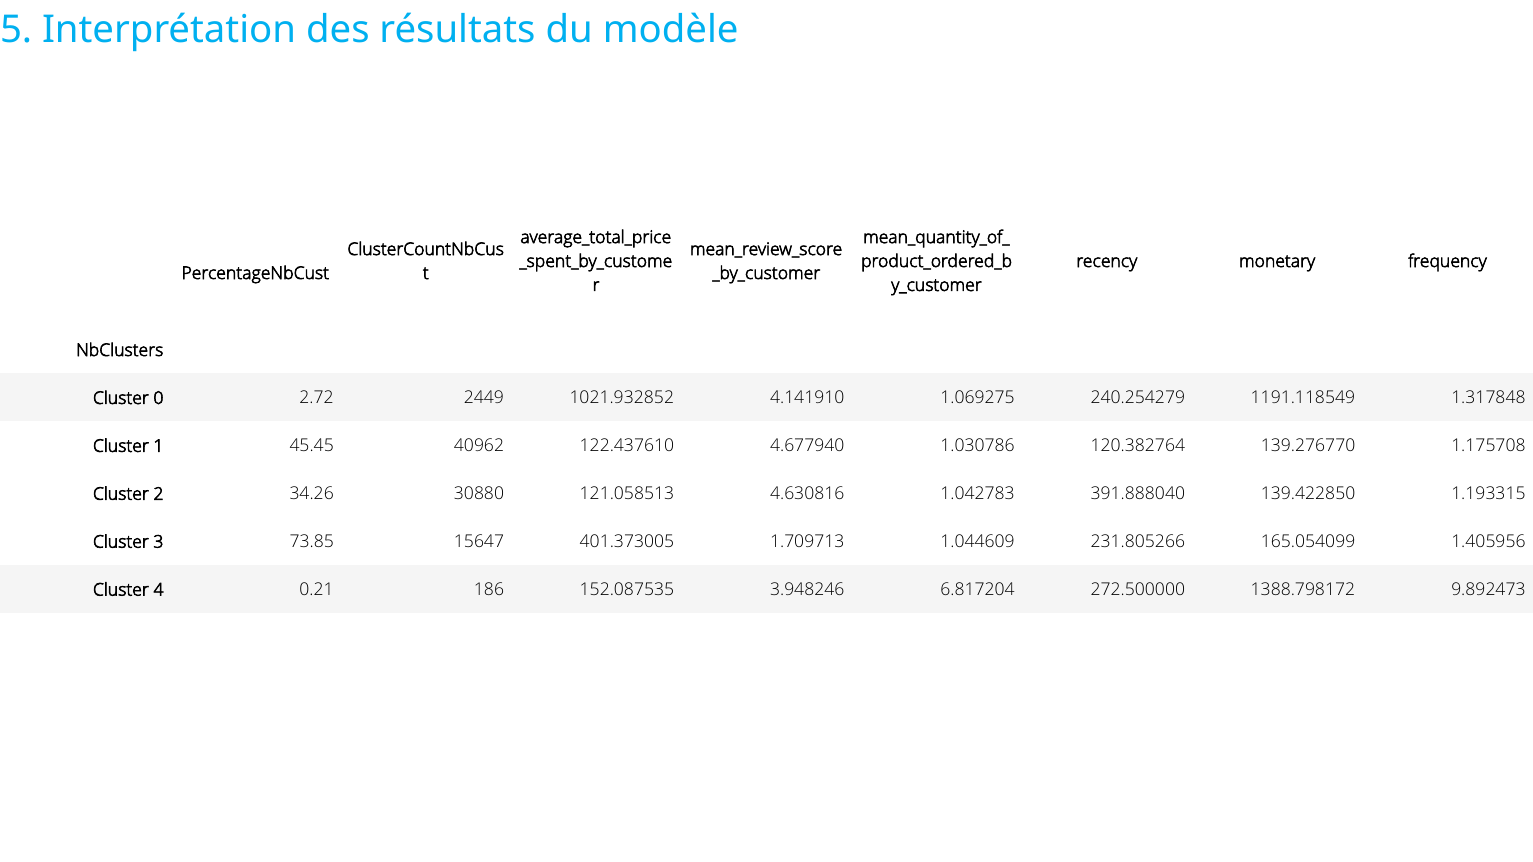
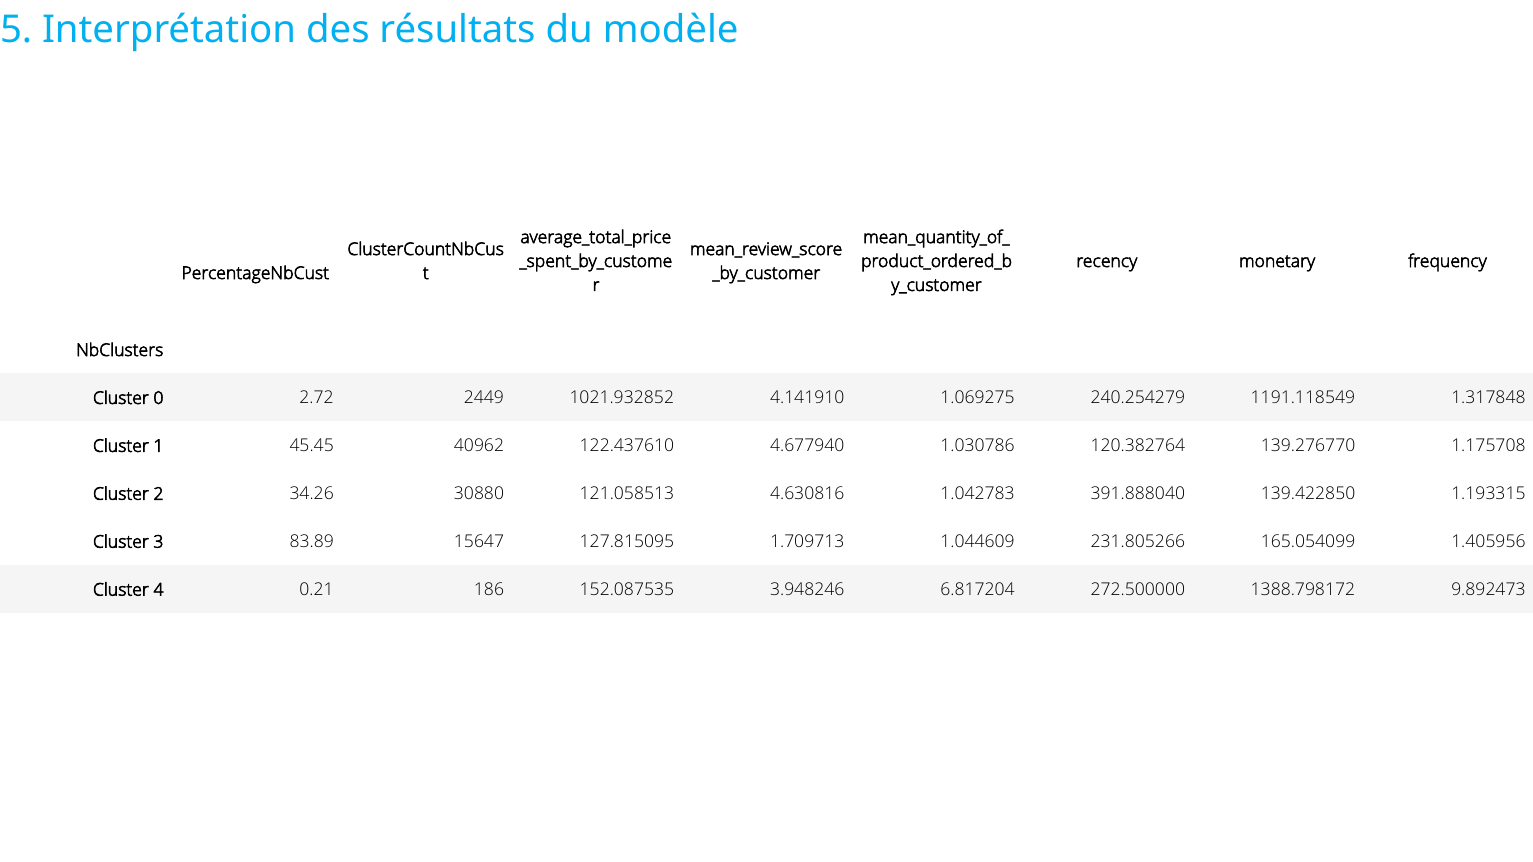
73.85: 73.85 -> 83.89
401.373005: 401.373005 -> 127.815095
